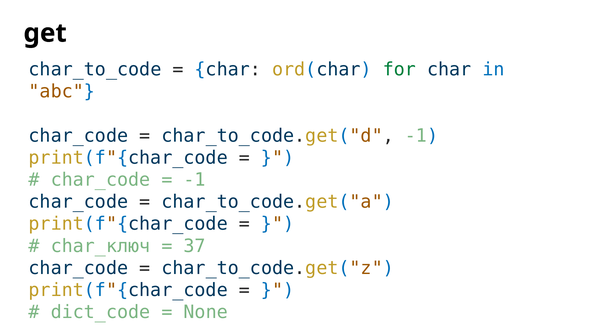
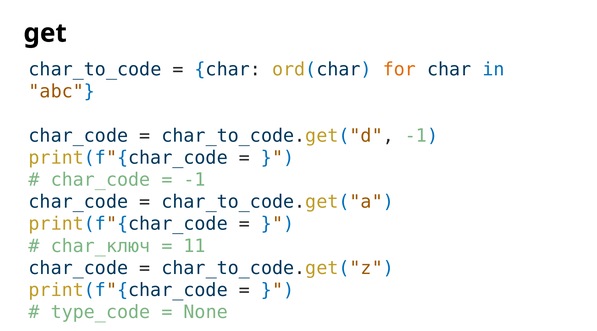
for colour: green -> orange
37: 37 -> 11
dict_code: dict_code -> type_code
